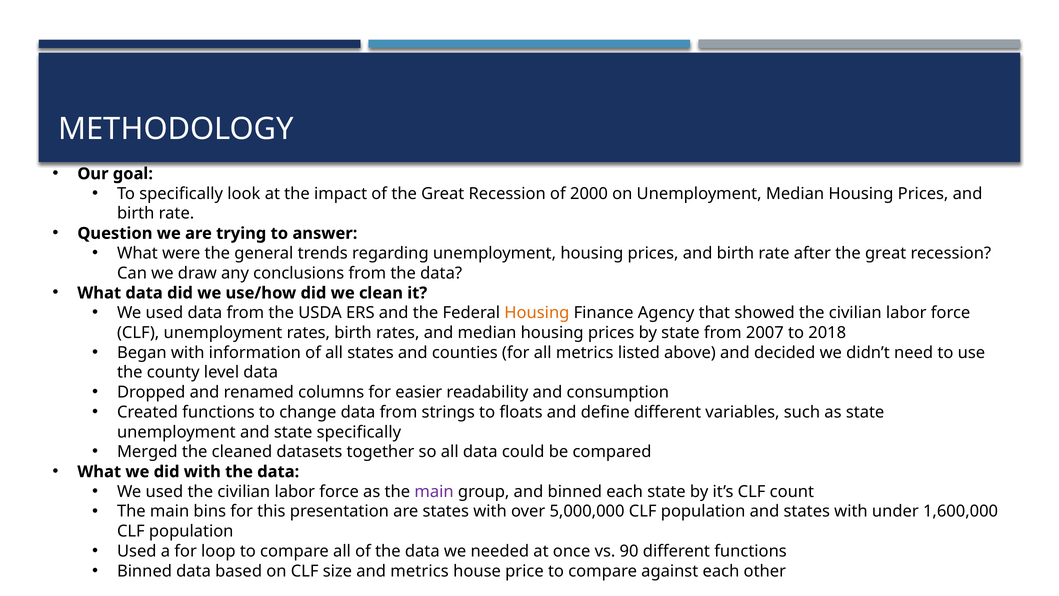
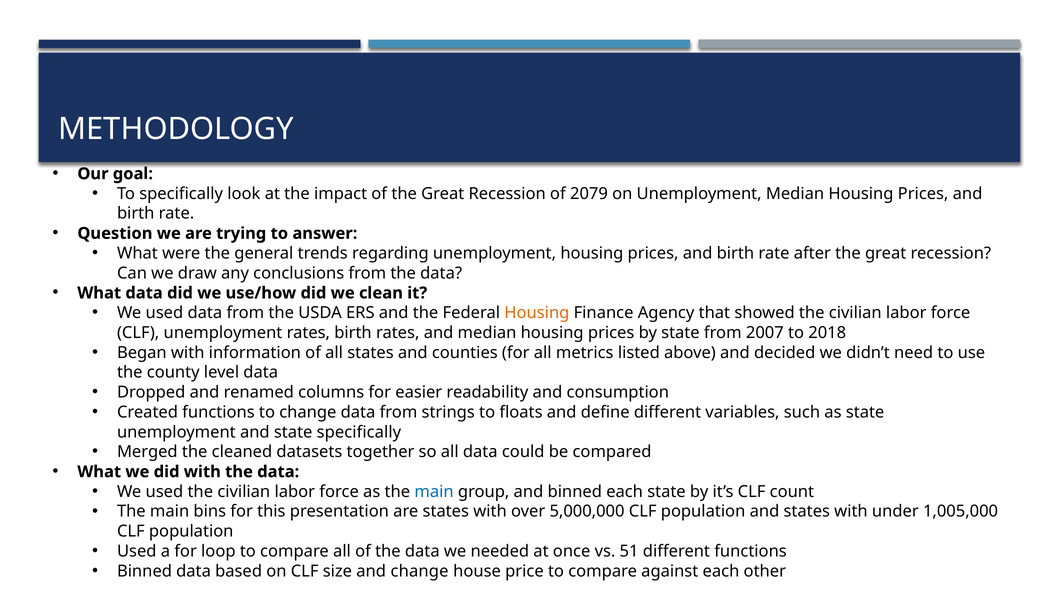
2000: 2000 -> 2079
main at (434, 491) colour: purple -> blue
1,600,000: 1,600,000 -> 1,005,000
90: 90 -> 51
and metrics: metrics -> change
